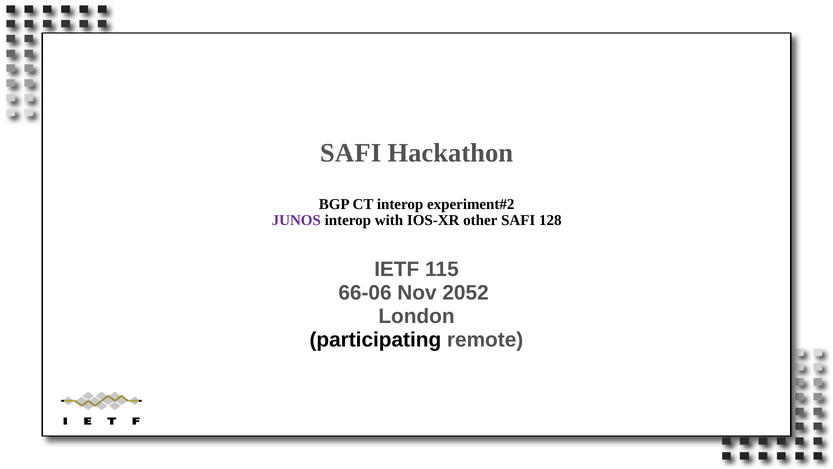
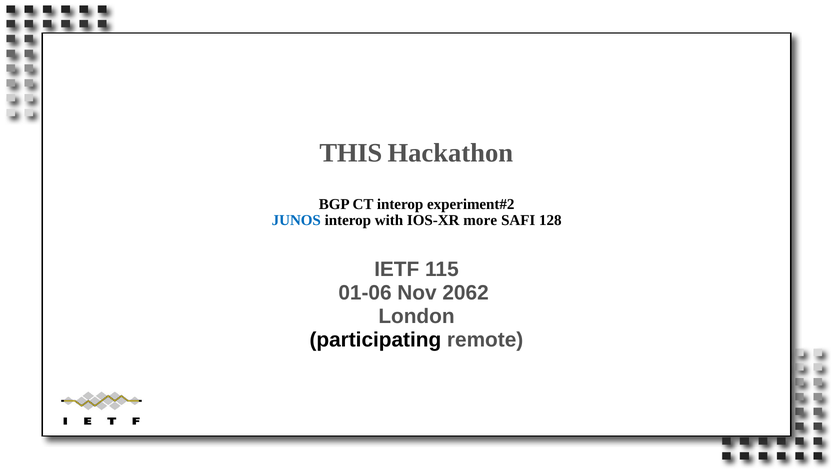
SAFI at (351, 153): SAFI -> THIS
JUNOS colour: purple -> blue
other: other -> more
66-06: 66-06 -> 01-06
2052: 2052 -> 2062
